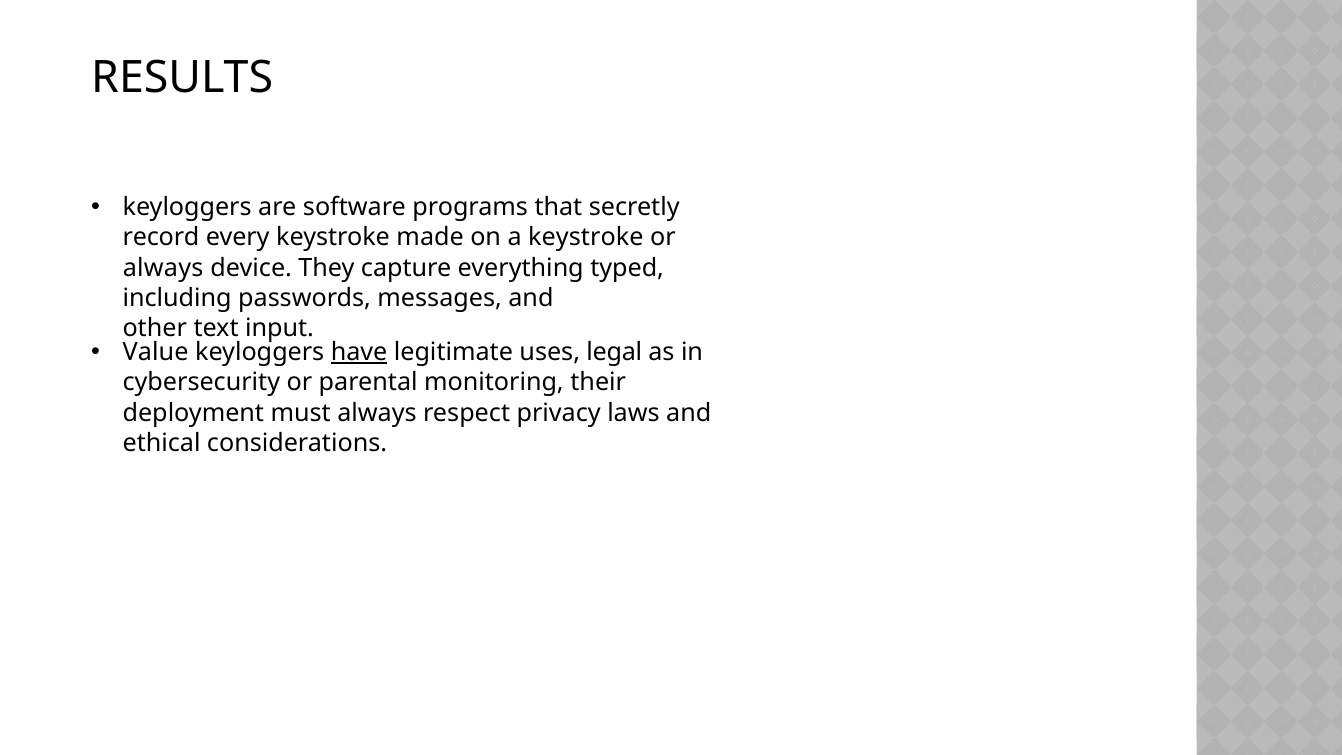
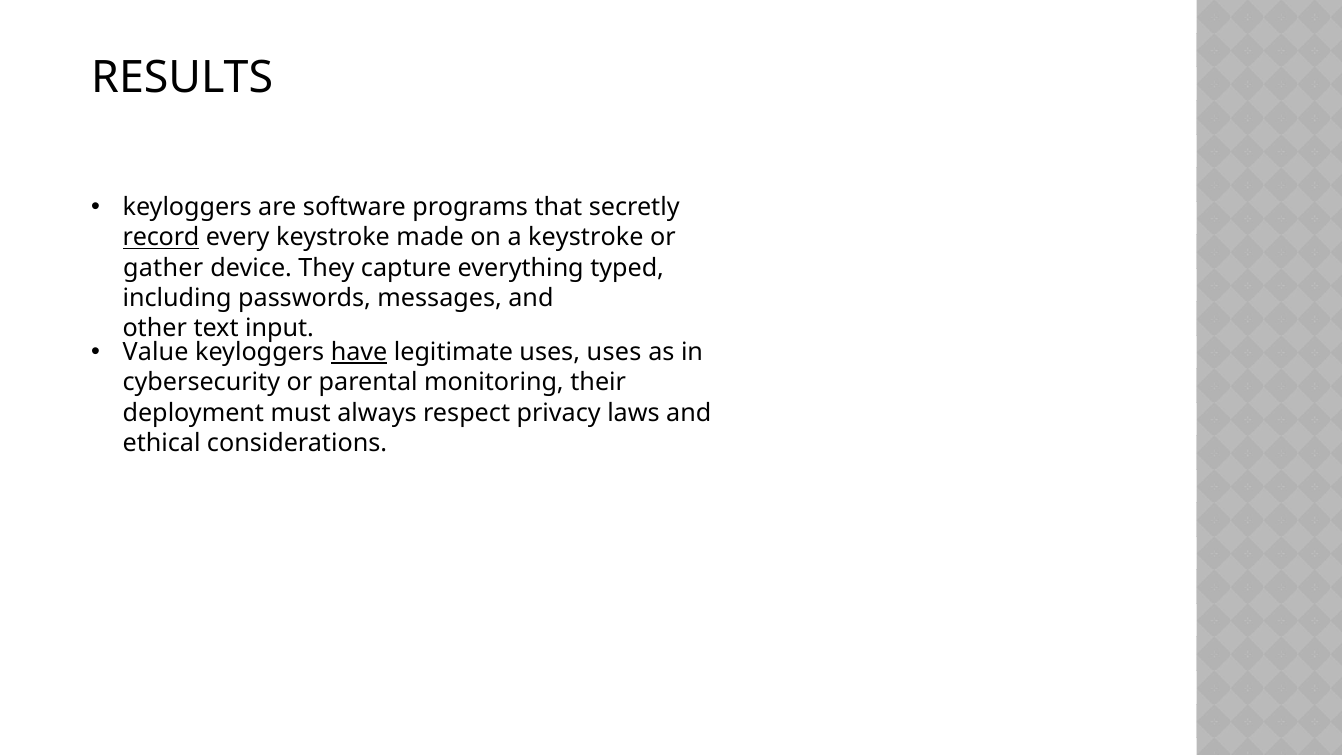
record underline: none -> present
always at (163, 268): always -> gather
uses legal: legal -> uses
